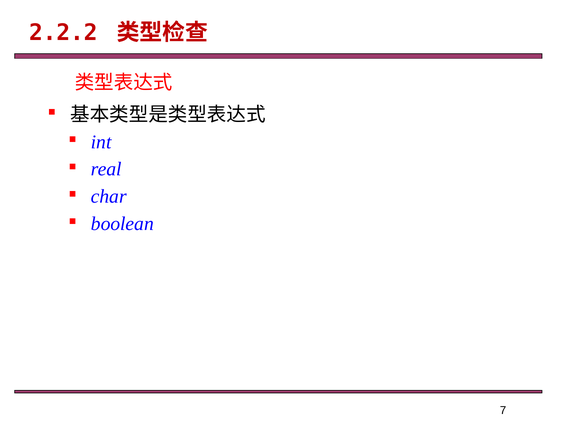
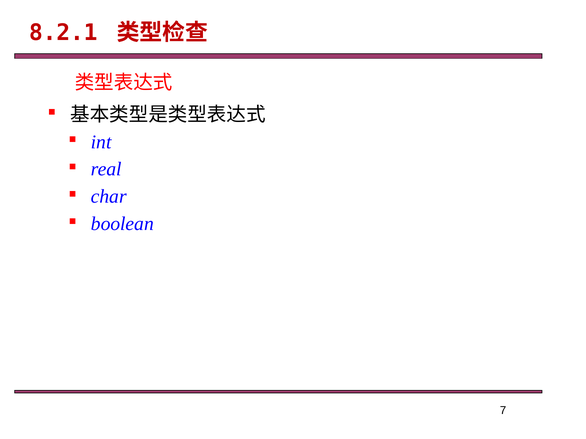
2.2.2: 2.2.2 -> 8.2.1
